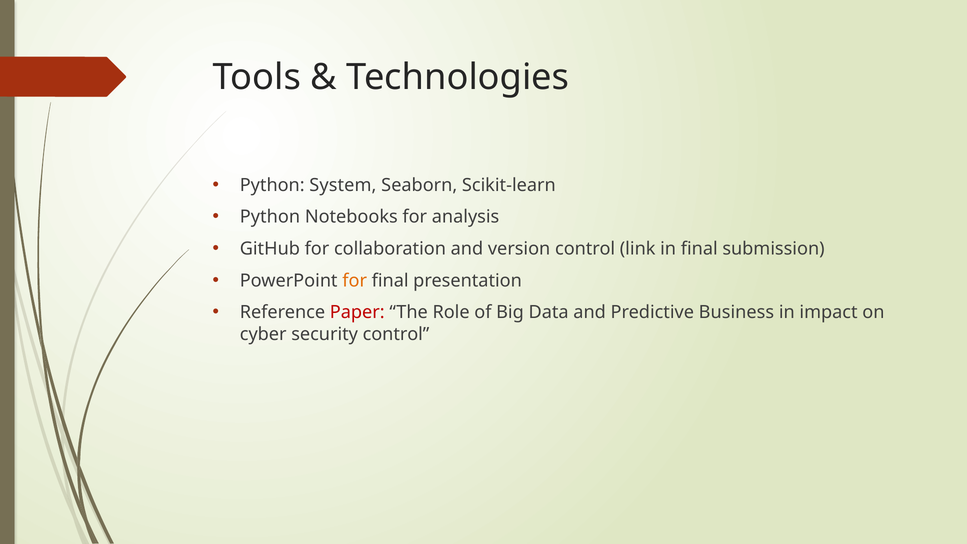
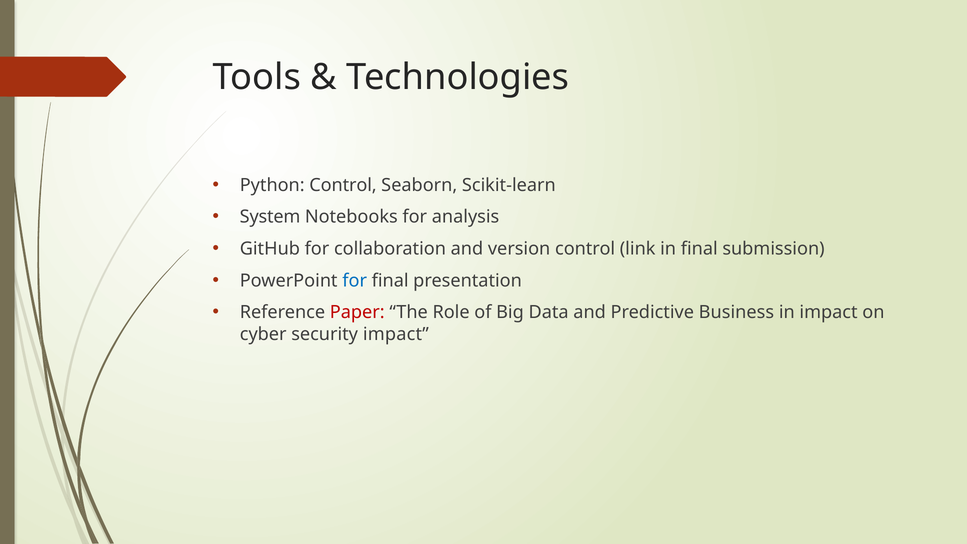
Python System: System -> Control
Python at (270, 217): Python -> System
for at (355, 281) colour: orange -> blue
security control: control -> impact
